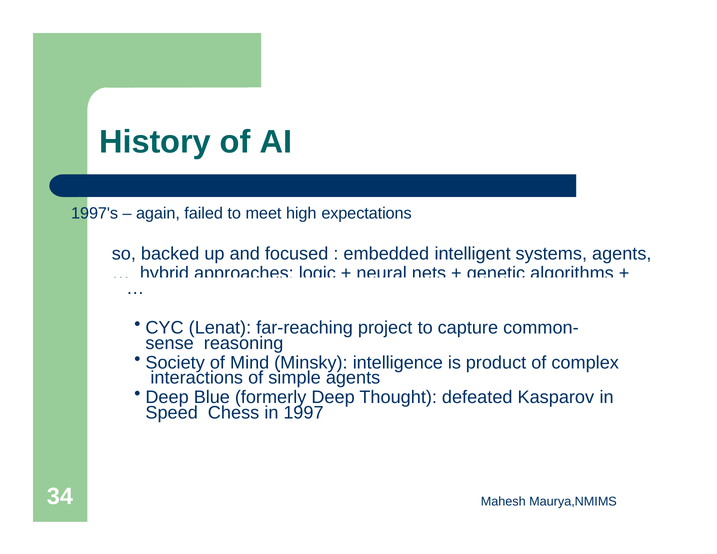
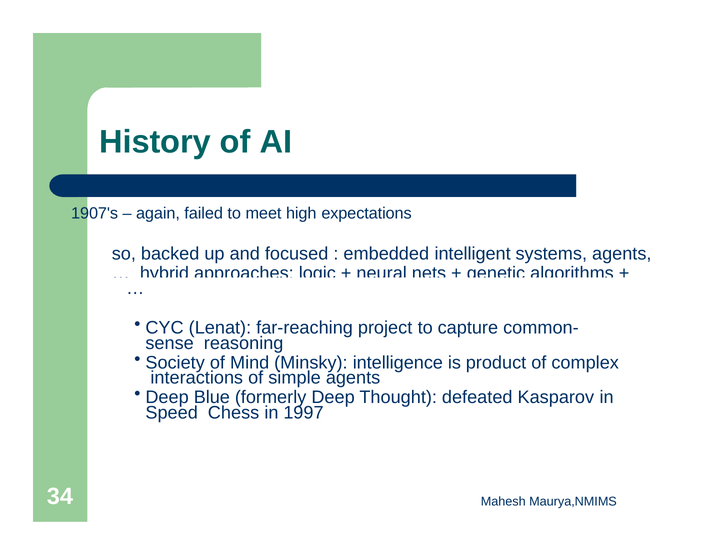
1997's: 1997's -> 1907's
